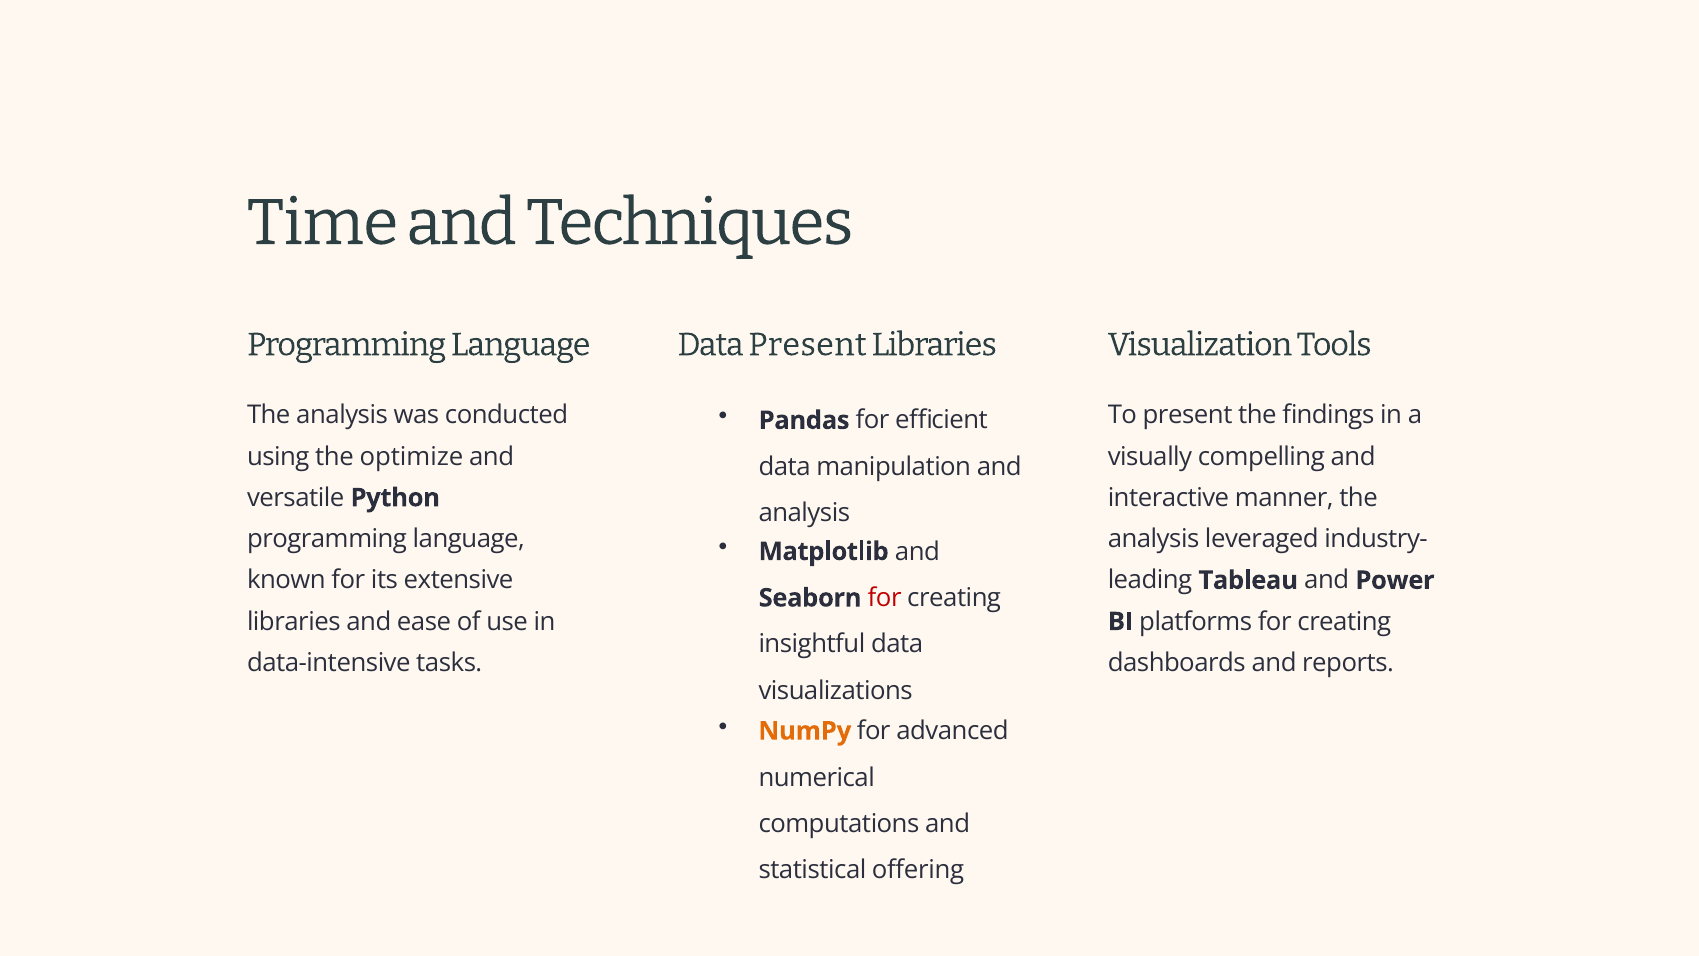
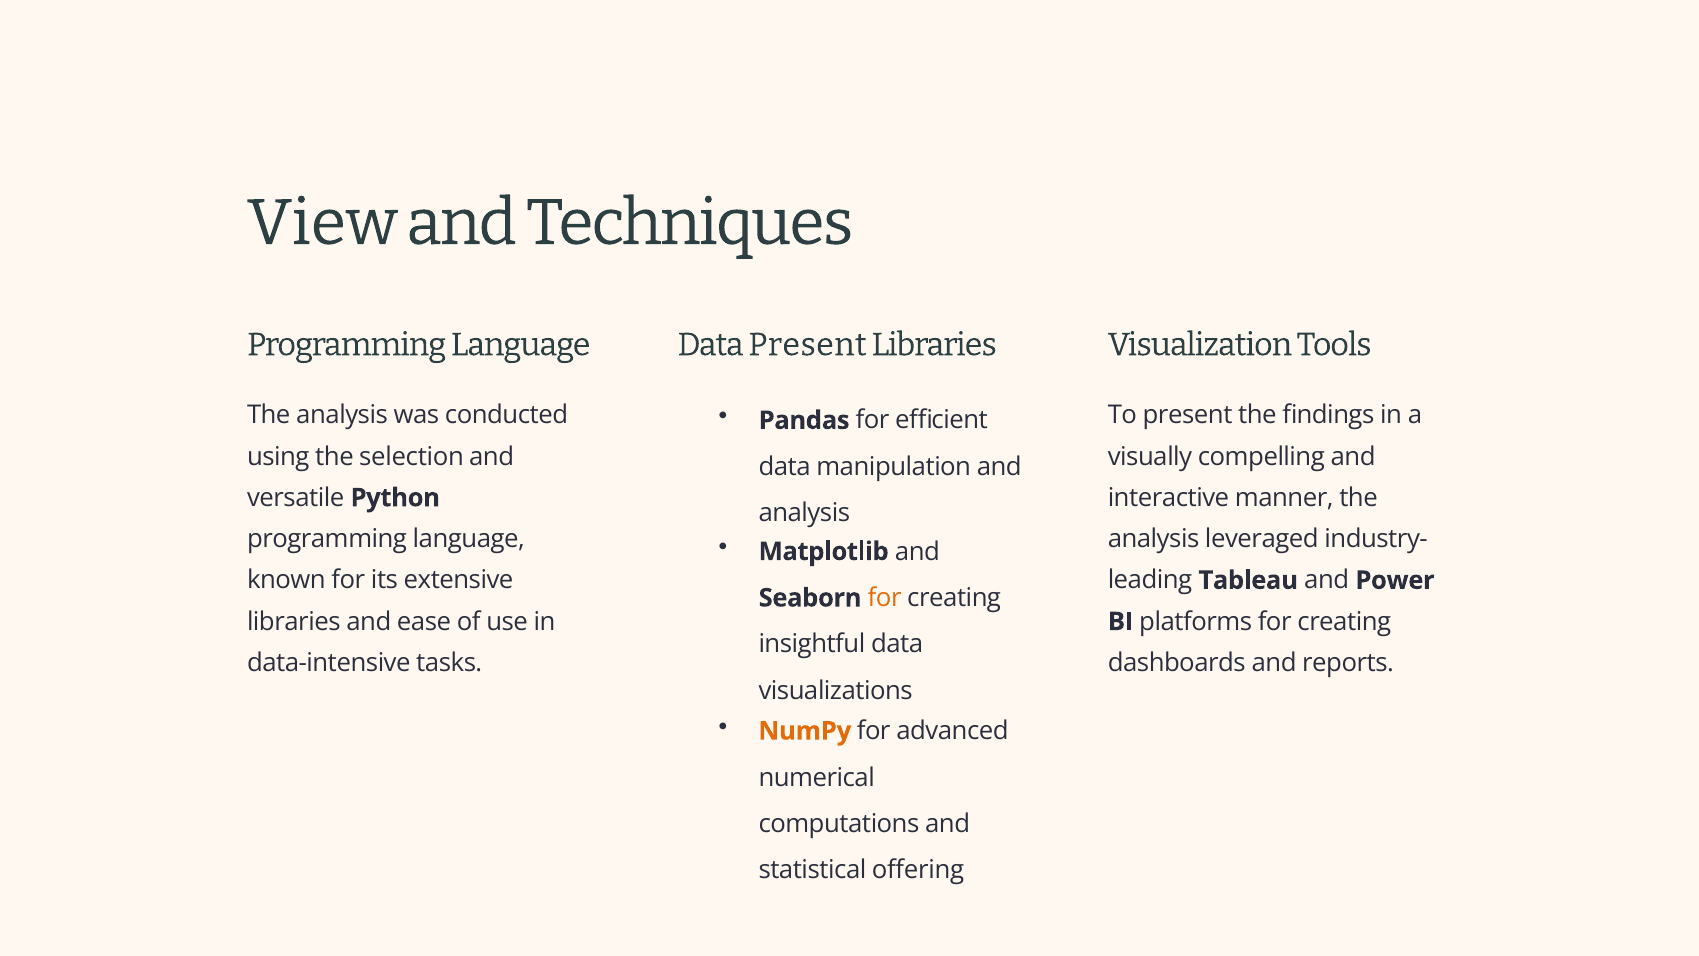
Time: Time -> View
optimize: optimize -> selection
for at (885, 598) colour: red -> orange
